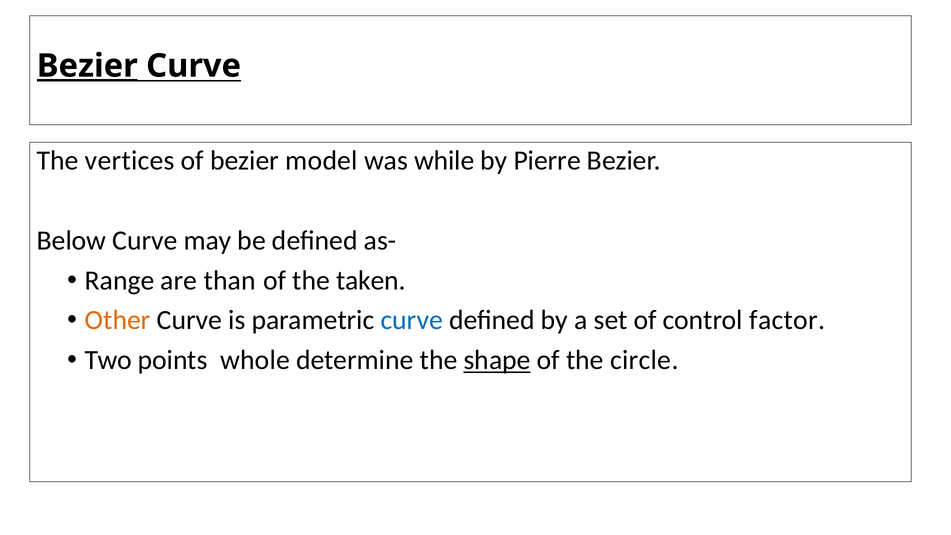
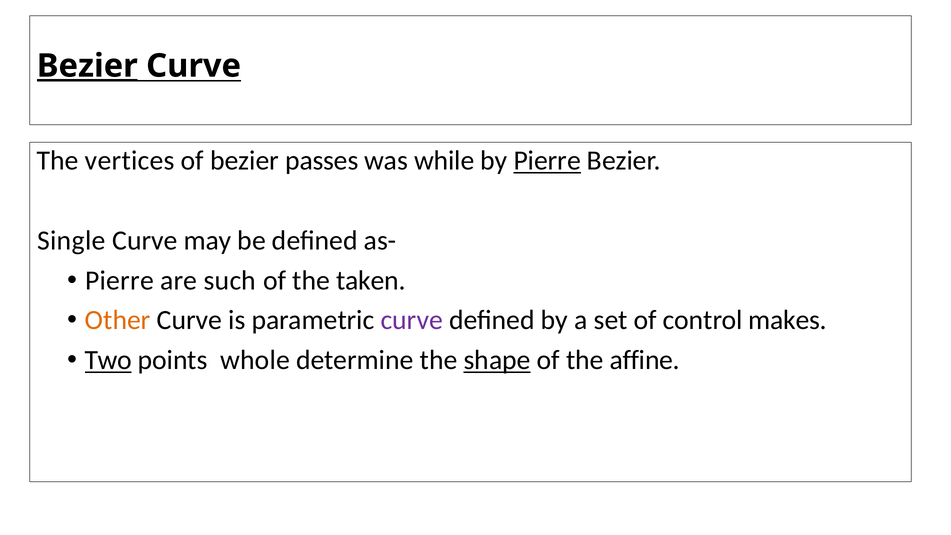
model: model -> passes
Pierre at (547, 161) underline: none -> present
Below: Below -> Single
Range at (120, 280): Range -> Pierre
than: than -> such
curve at (412, 320) colour: blue -> purple
factor: factor -> makes
Two underline: none -> present
circle: circle -> affine
